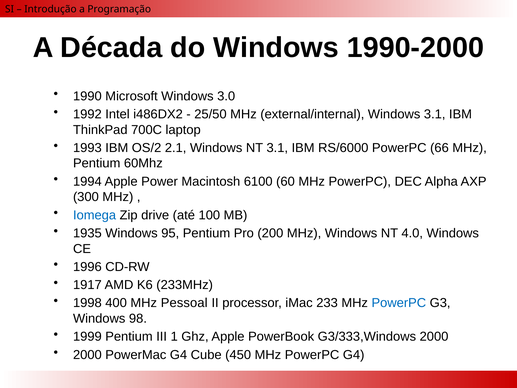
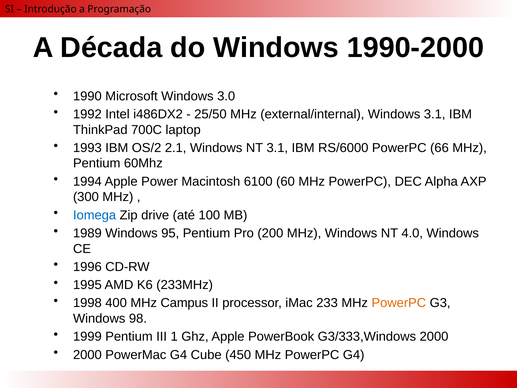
1935: 1935 -> 1989
1917: 1917 -> 1995
Pessoal: Pessoal -> Campus
PowerPC at (399, 303) colour: blue -> orange
